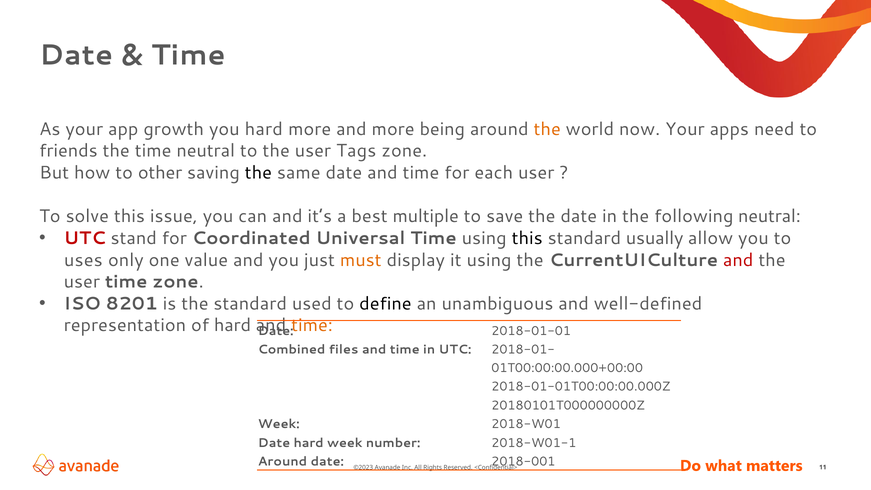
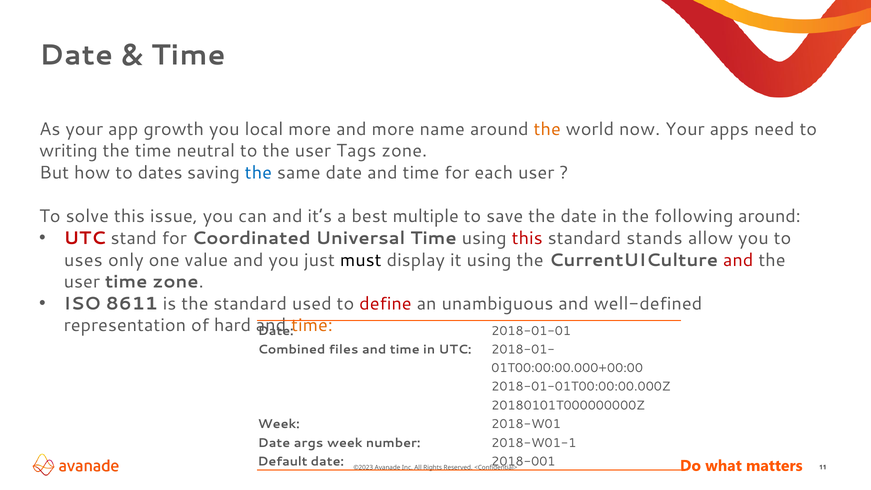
you hard: hard -> local
being: being -> name
friends: friends -> writing
other: other -> dates
the at (258, 173) colour: black -> blue
following neutral: neutral -> around
this at (527, 238) colour: black -> red
usually: usually -> stands
must colour: orange -> black
8201: 8201 -> 8611
define colour: black -> red
Date hard: hard -> args
Around at (282, 462): Around -> Default
